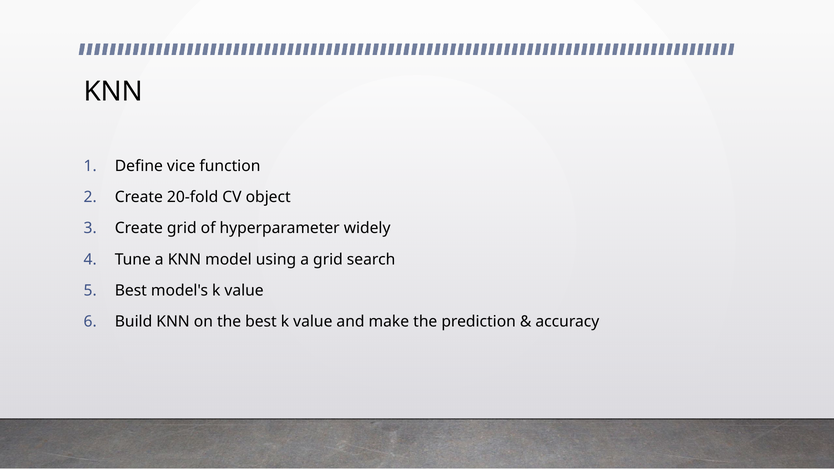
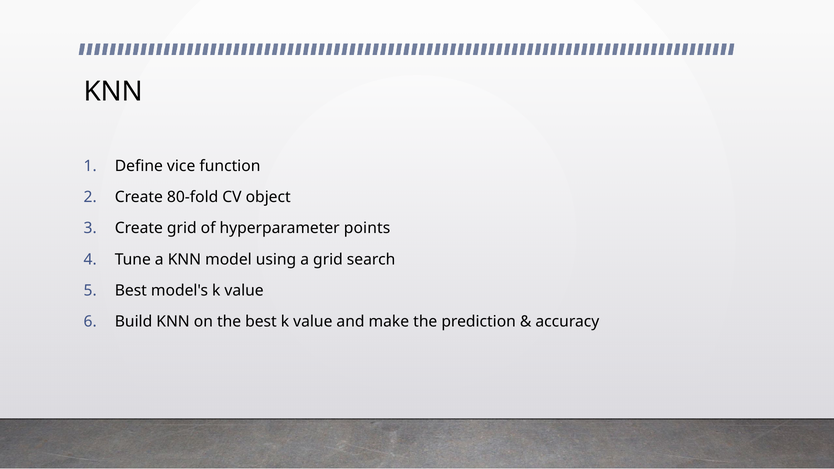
20-fold: 20-fold -> 80-fold
widely: widely -> points
